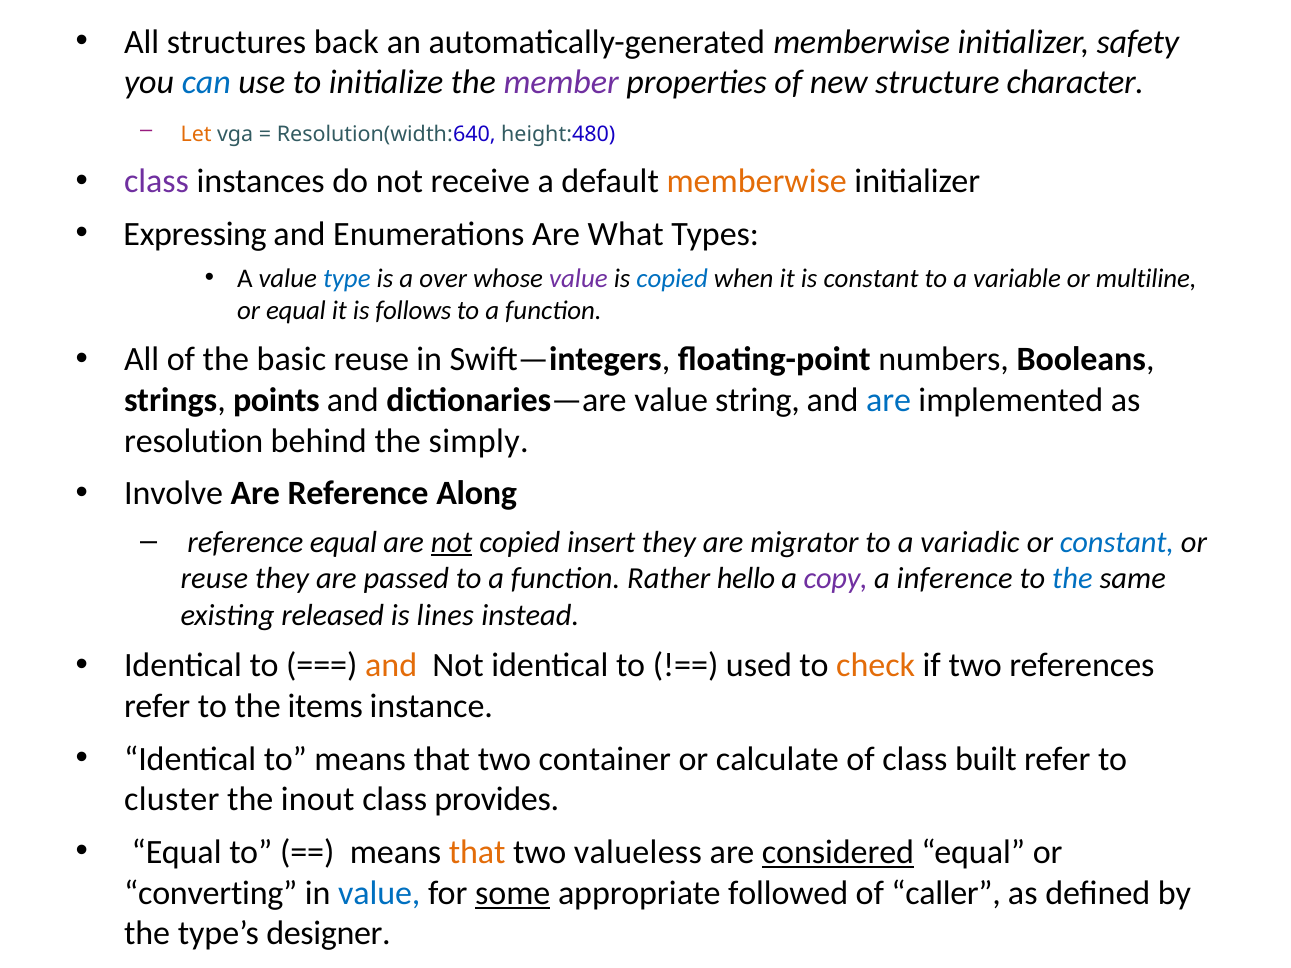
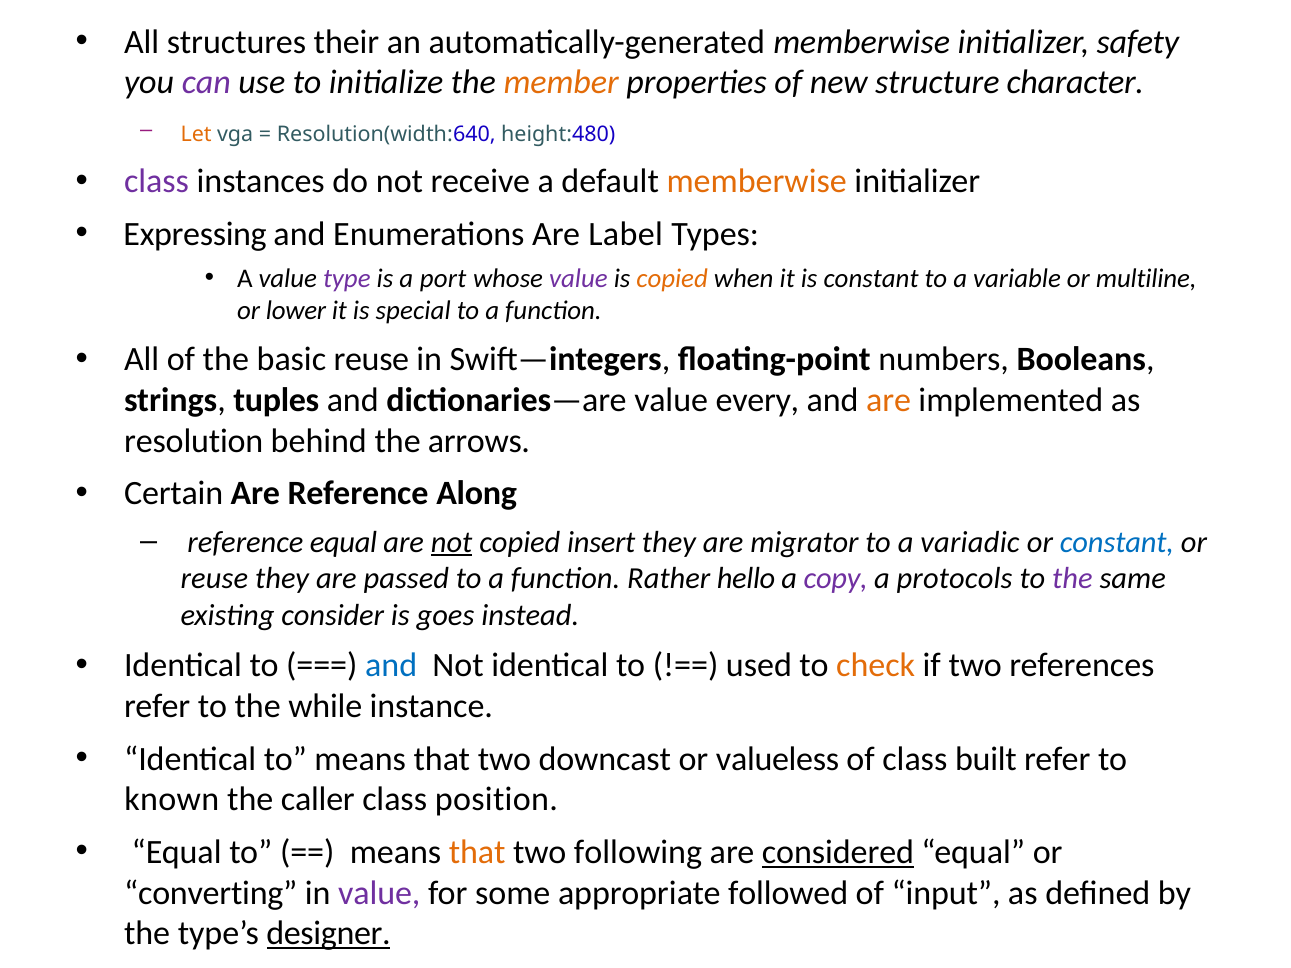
back: back -> their
can colour: blue -> purple
member colour: purple -> orange
What: What -> Label
type colour: blue -> purple
over: over -> port
copied at (672, 279) colour: blue -> orange
or equal: equal -> lower
follows: follows -> special
points: points -> tuples
string: string -> every
are at (889, 400) colour: blue -> orange
simply: simply -> arrows
Involve: Involve -> Certain
inference: inference -> protocols
the at (1072, 579) colour: blue -> purple
released: released -> consider
lines: lines -> goes
and at (391, 666) colour: orange -> blue
items: items -> while
container: container -> downcast
calculate: calculate -> valueless
cluster: cluster -> known
inout: inout -> caller
provides: provides -> position
valueless: valueless -> following
value at (379, 893) colour: blue -> purple
some underline: present -> none
caller: caller -> input
designer underline: none -> present
